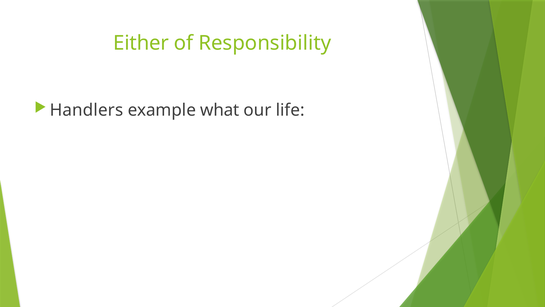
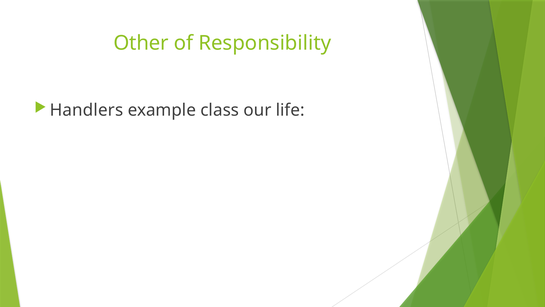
Either: Either -> Other
what: what -> class
